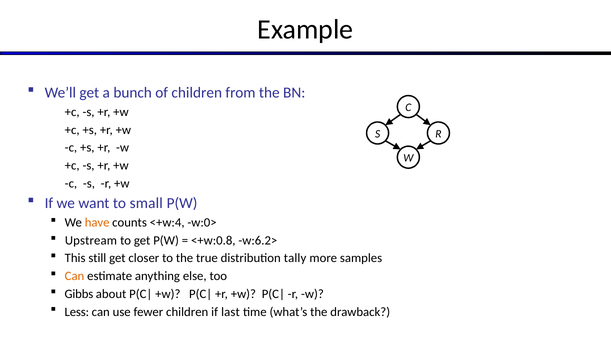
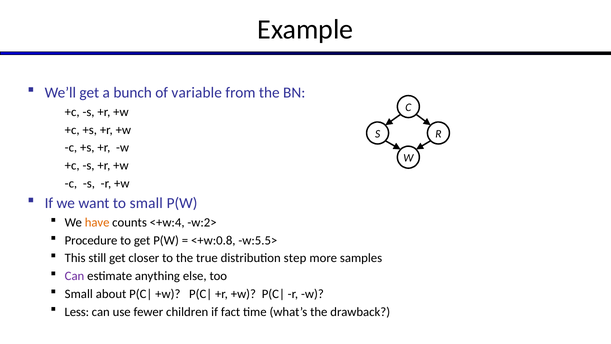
of children: children -> variable
w:0>: w:0> -> w:2>
Upstream: Upstream -> Procedure
w:6.2>: w:6.2> -> w:5.5>
tally: tally -> step
Can at (75, 276) colour: orange -> purple
Gibbs at (79, 294): Gibbs -> Small
last: last -> fact
